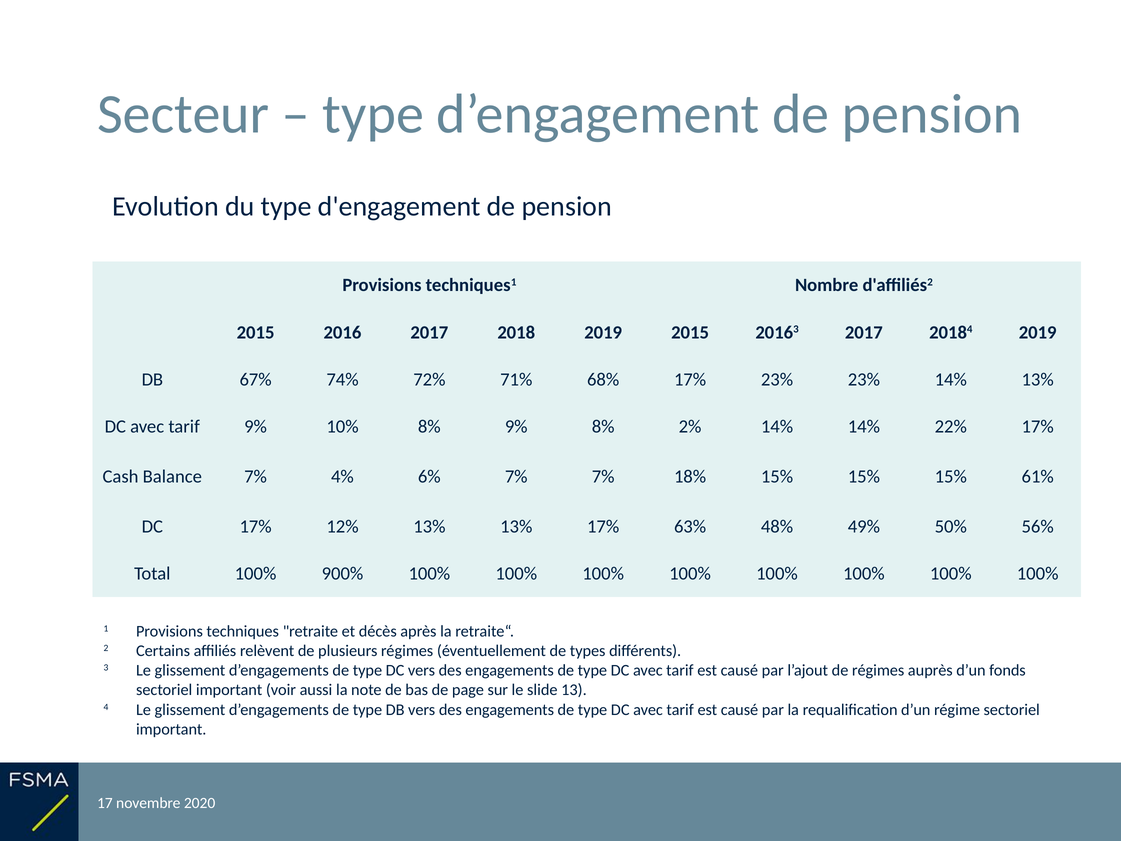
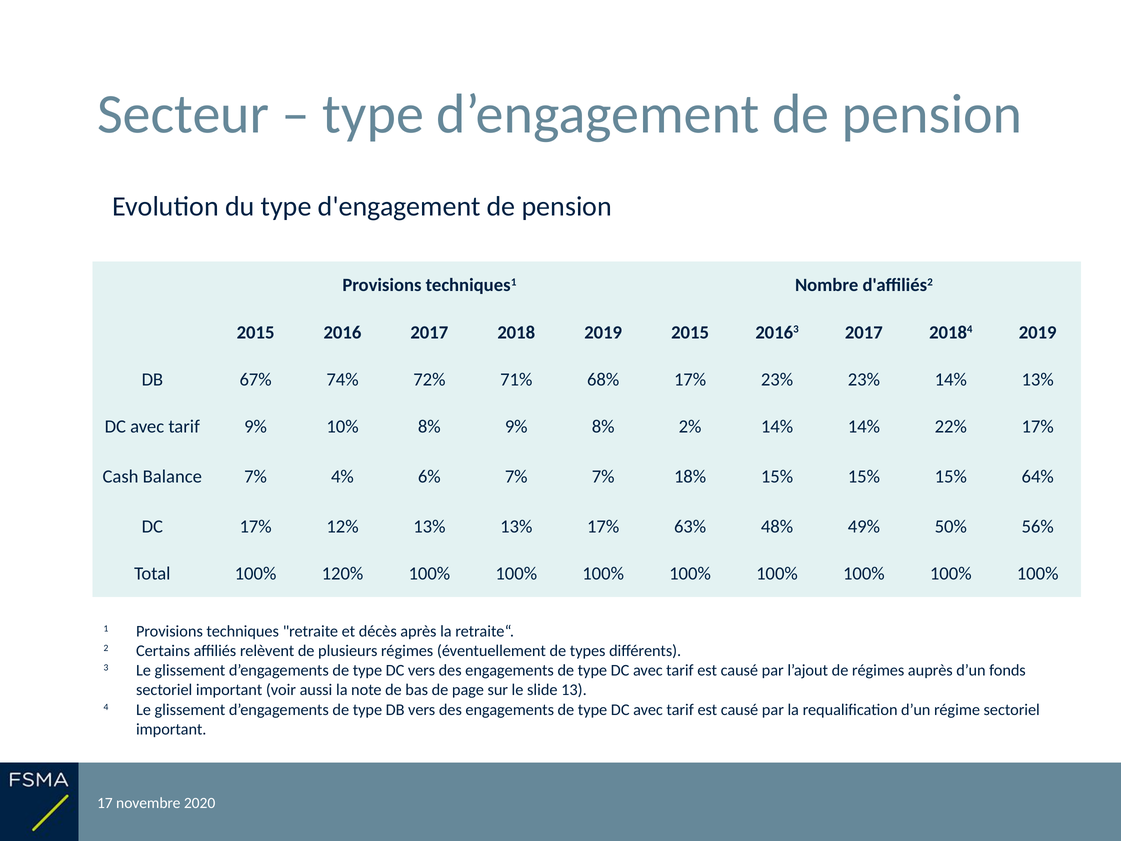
61%: 61% -> 64%
900%: 900% -> 120%
